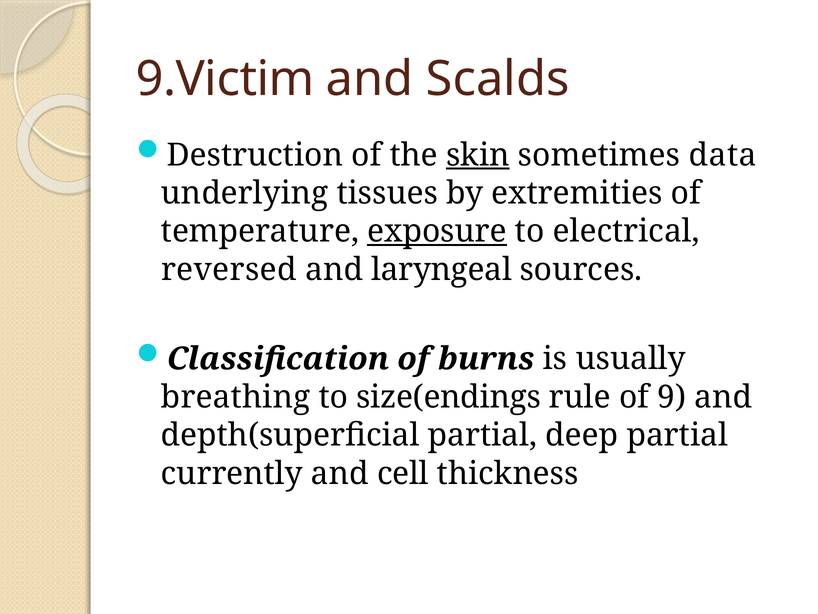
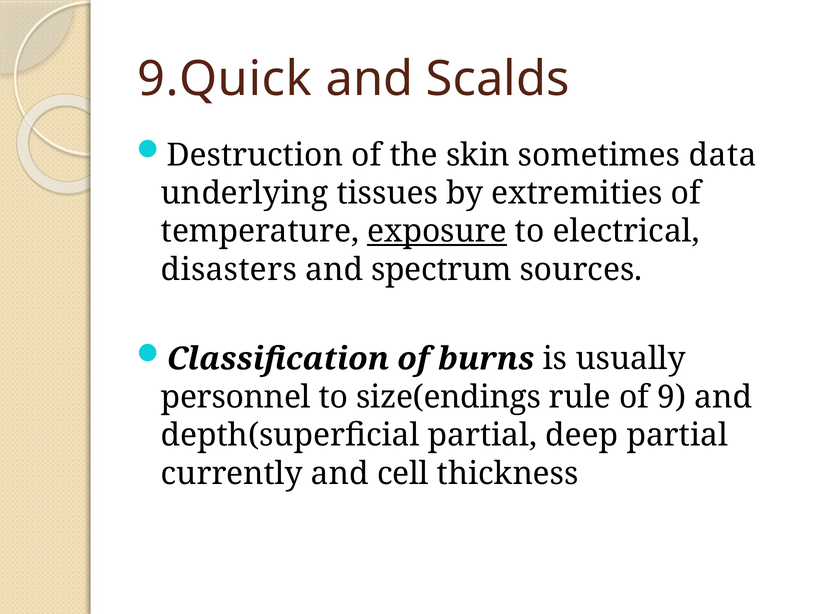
9.Victim: 9.Victim -> 9.Quick
skin underline: present -> none
reversed: reversed -> disasters
laryngeal: laryngeal -> spectrum
breathing: breathing -> personnel
